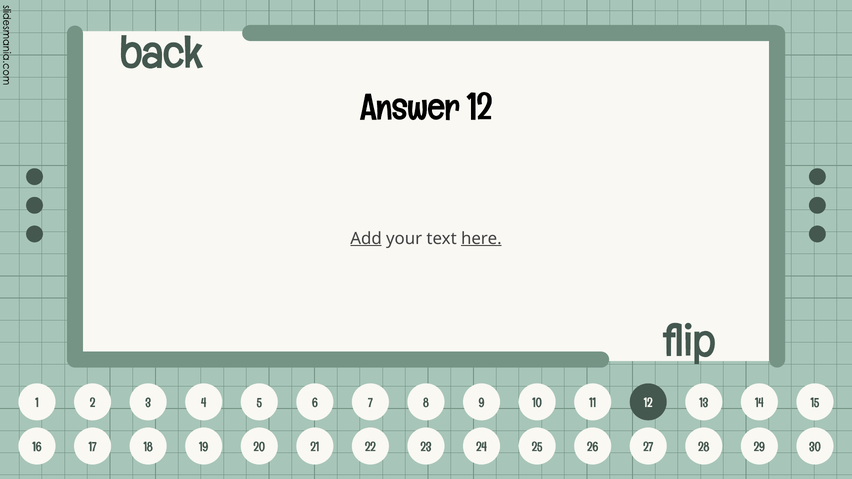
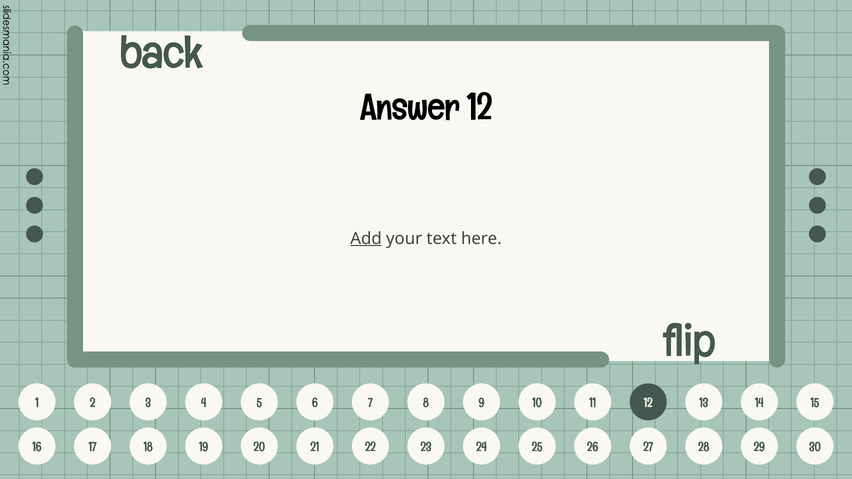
here underline: present -> none
